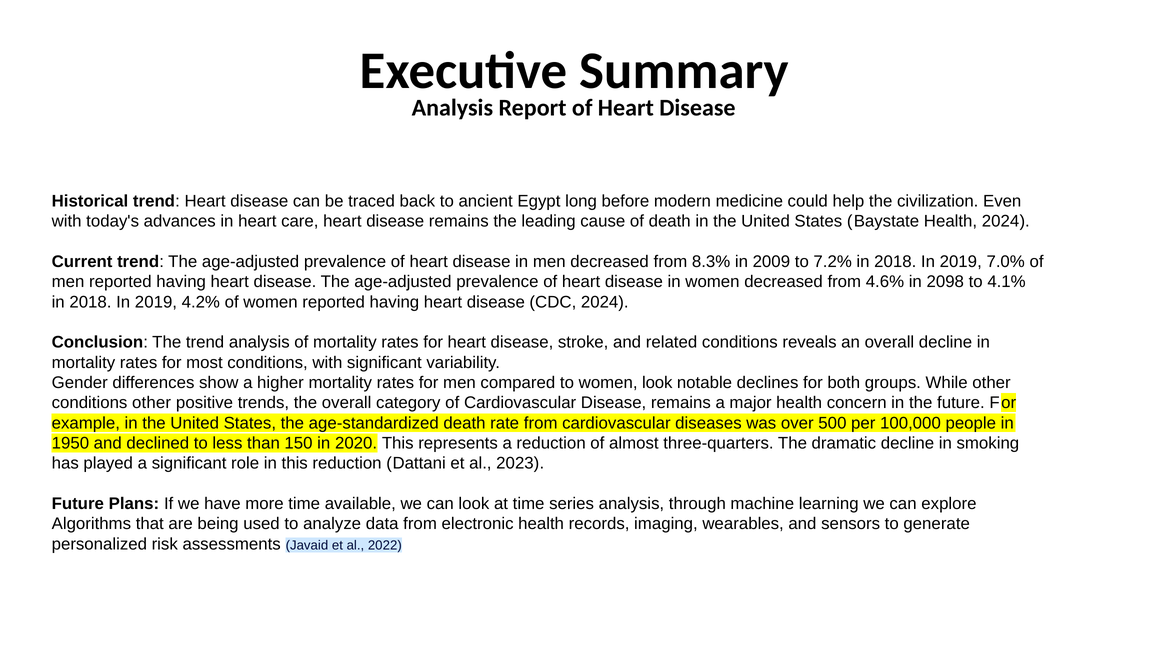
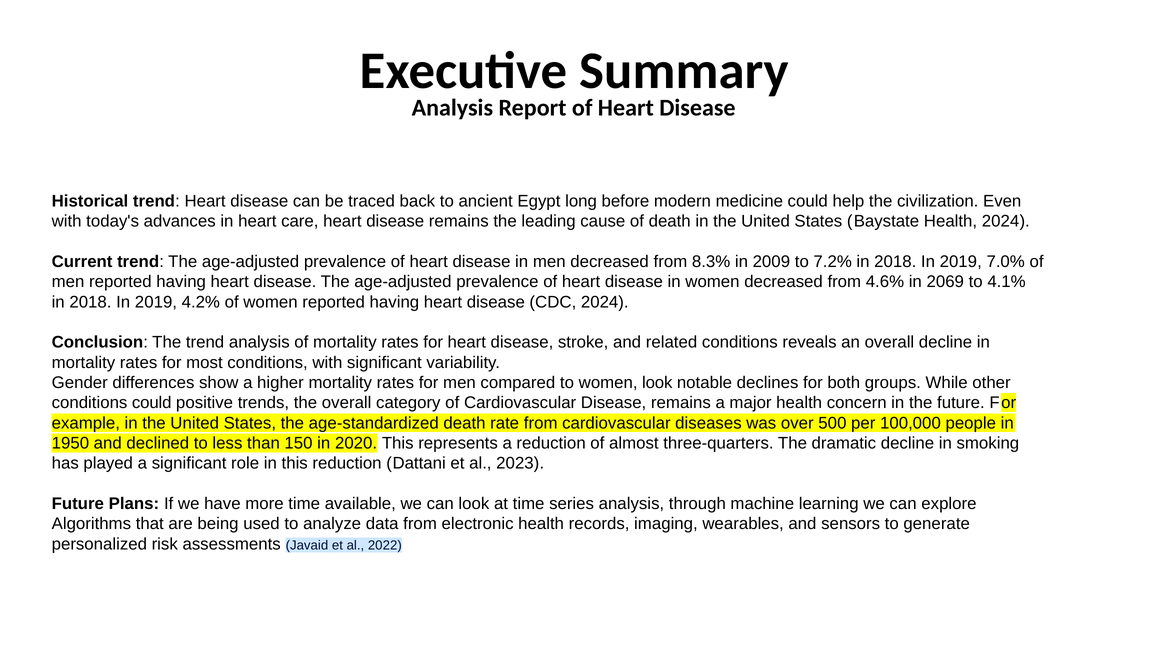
2098: 2098 -> 2069
conditions other: other -> could
